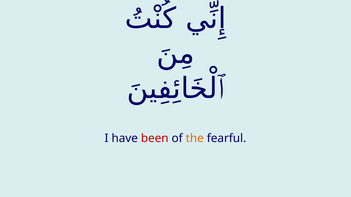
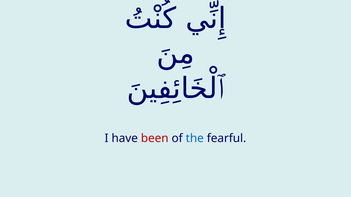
the colour: orange -> blue
